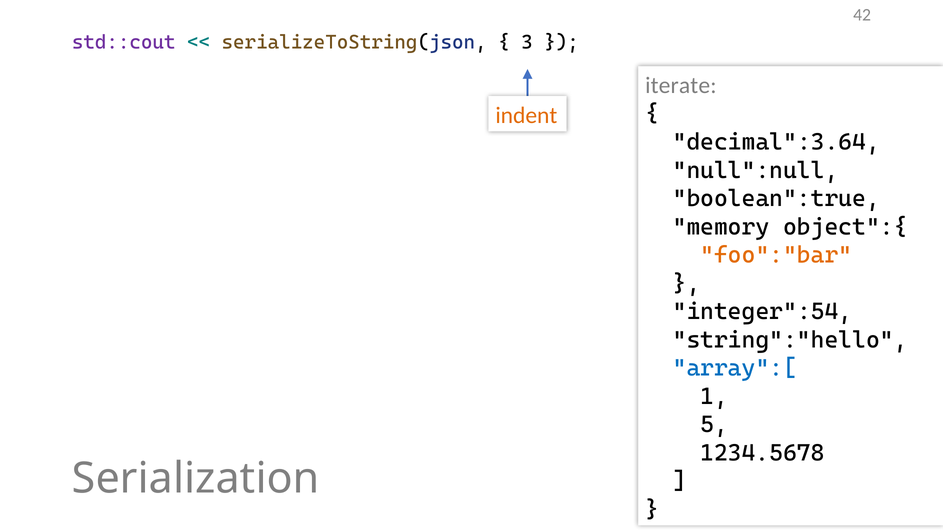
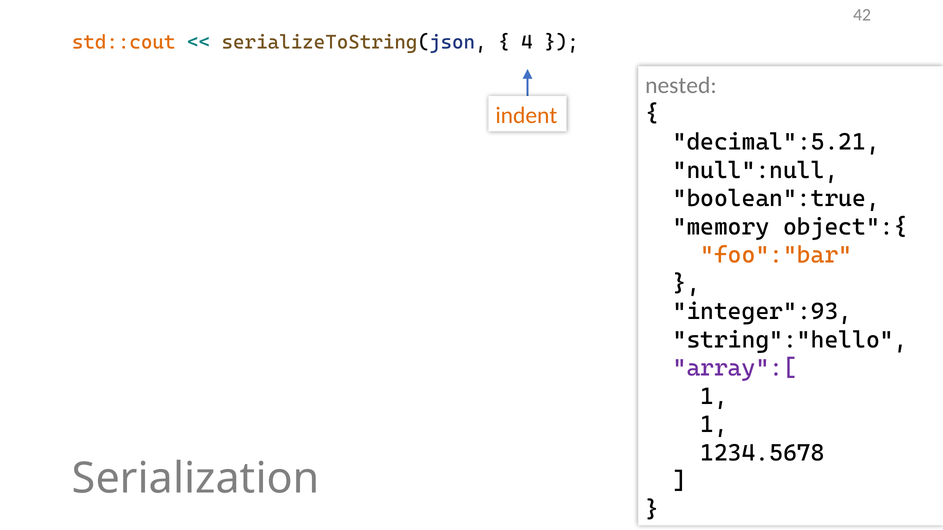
std::cout colour: purple -> orange
3: 3 -> 4
iterate: iterate -> nested
decimal":3.64: decimal":3.64 -> decimal":5.21
integer":54: integer":54 -> integer":93
array":[ colour: blue -> purple
5 at (714, 425): 5 -> 1
